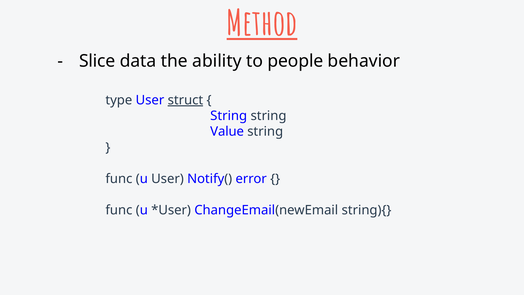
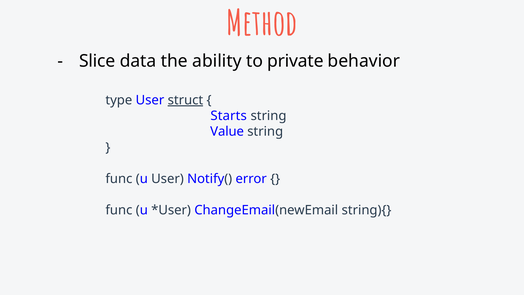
Method underline: present -> none
people: people -> private
String at (229, 116): String -> Starts
